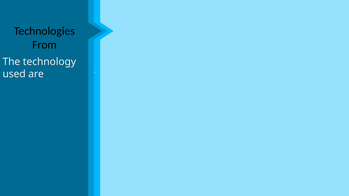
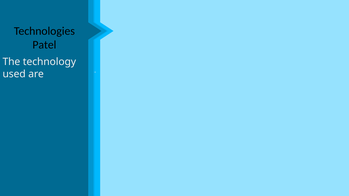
From: From -> Patel
